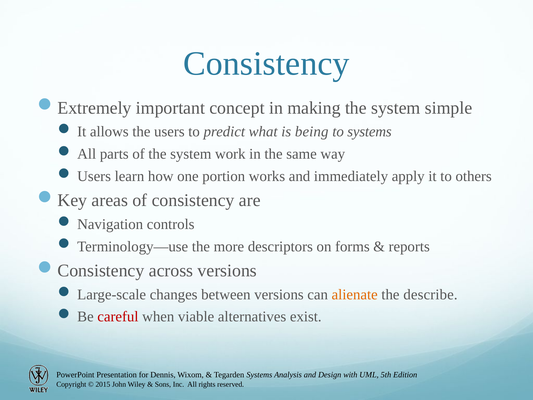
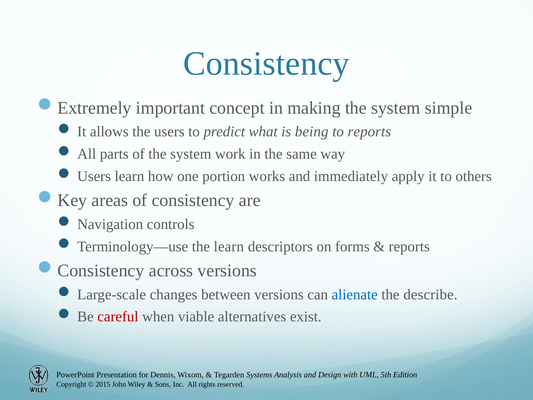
to systems: systems -> reports
the more: more -> learn
alienate colour: orange -> blue
